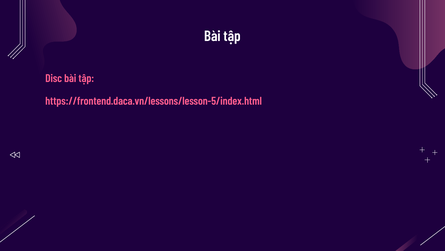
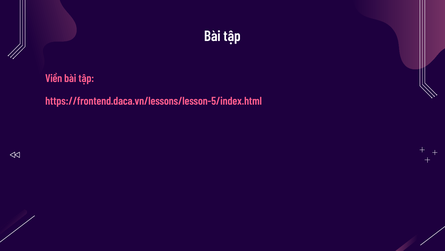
Disc: Disc -> Viền
